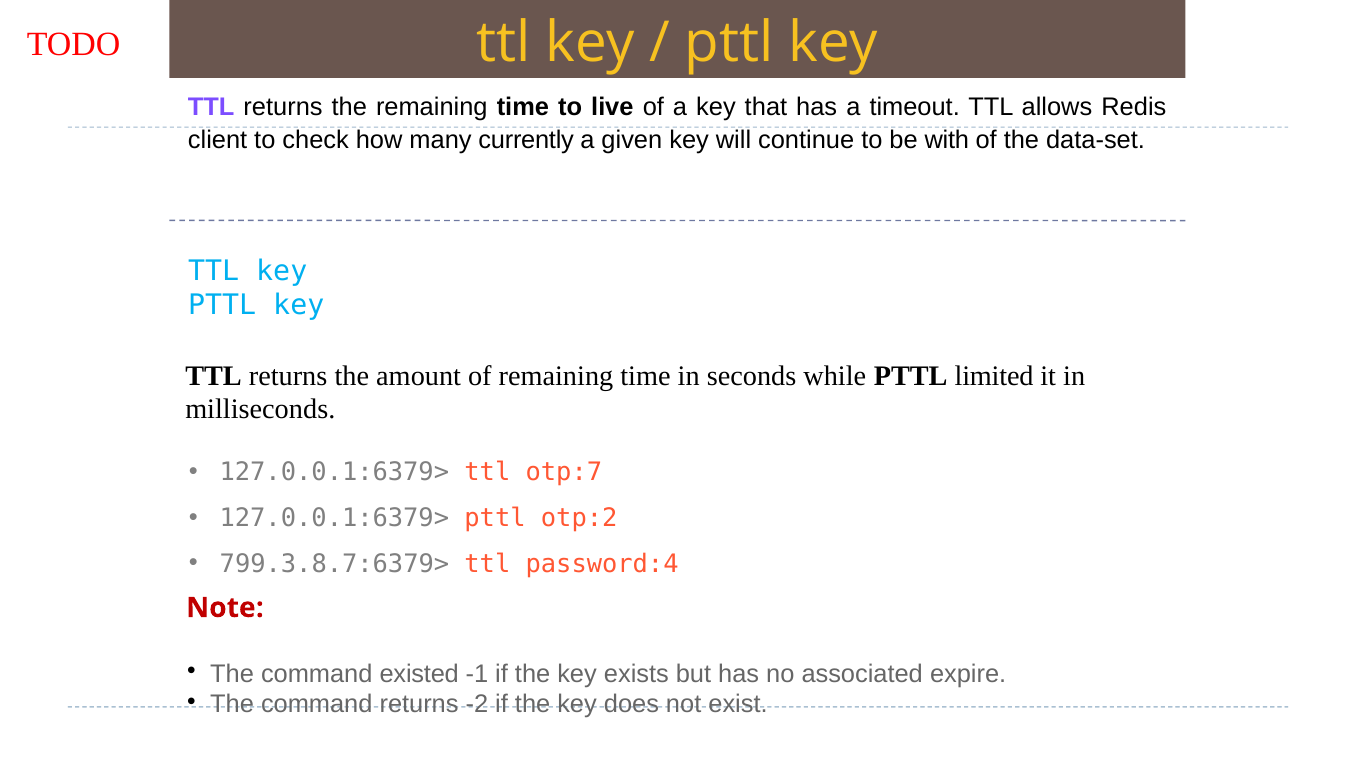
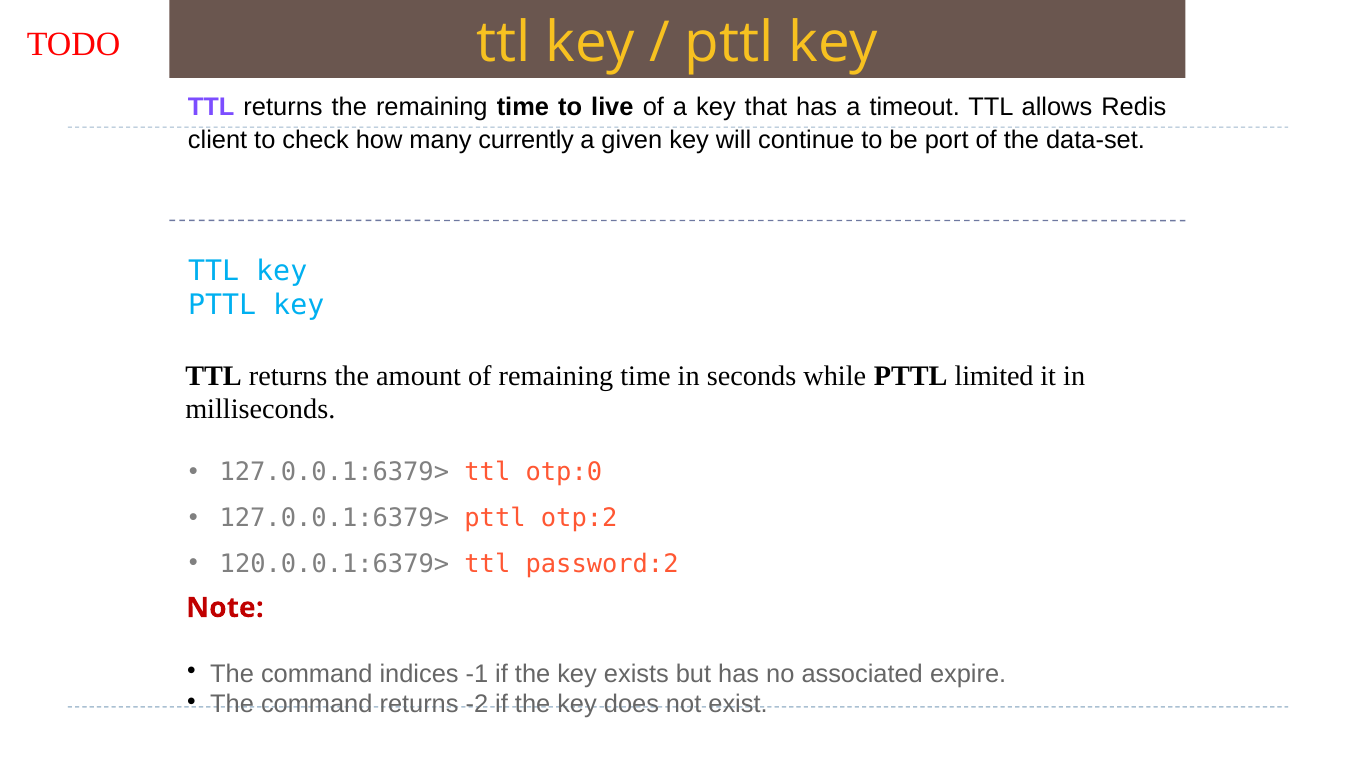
with: with -> port
otp:7: otp:7 -> otp:0
799.3.8.7:6379>: 799.3.8.7:6379> -> 120.0.0.1:6379>
password:4: password:4 -> password:2
existed: existed -> indices
